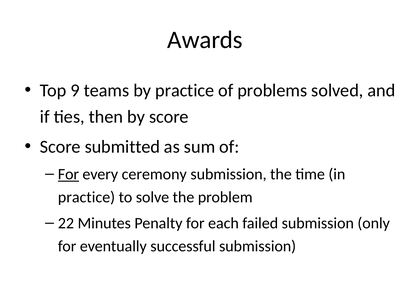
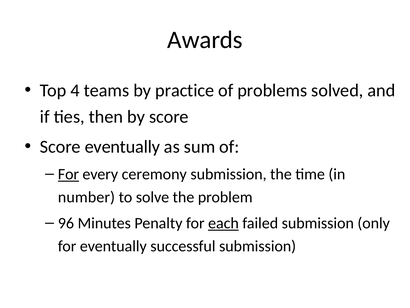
9: 9 -> 4
Score submitted: submitted -> eventually
practice at (86, 197): practice -> number
22: 22 -> 96
each underline: none -> present
